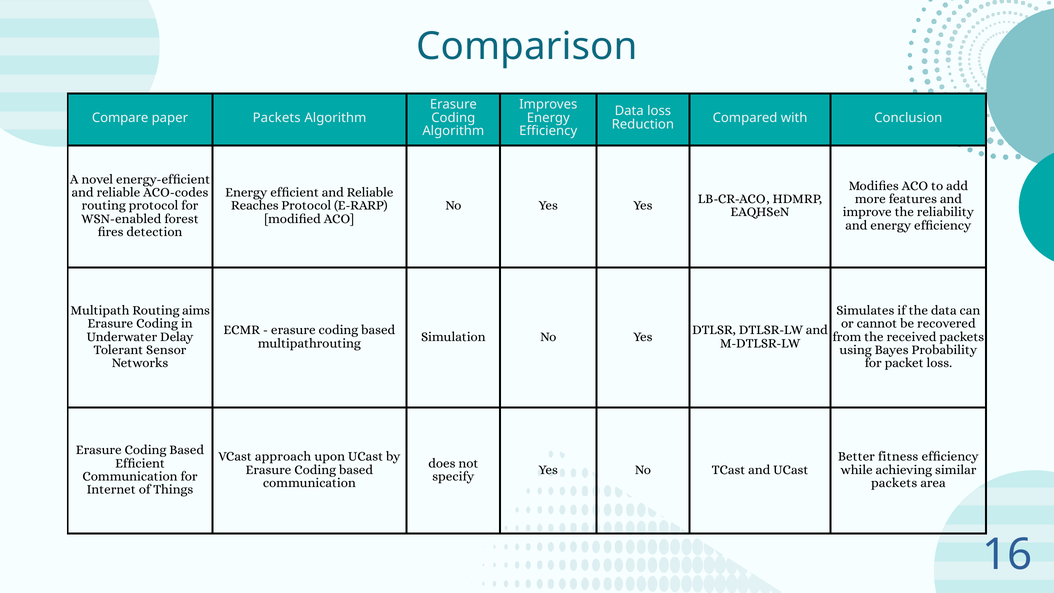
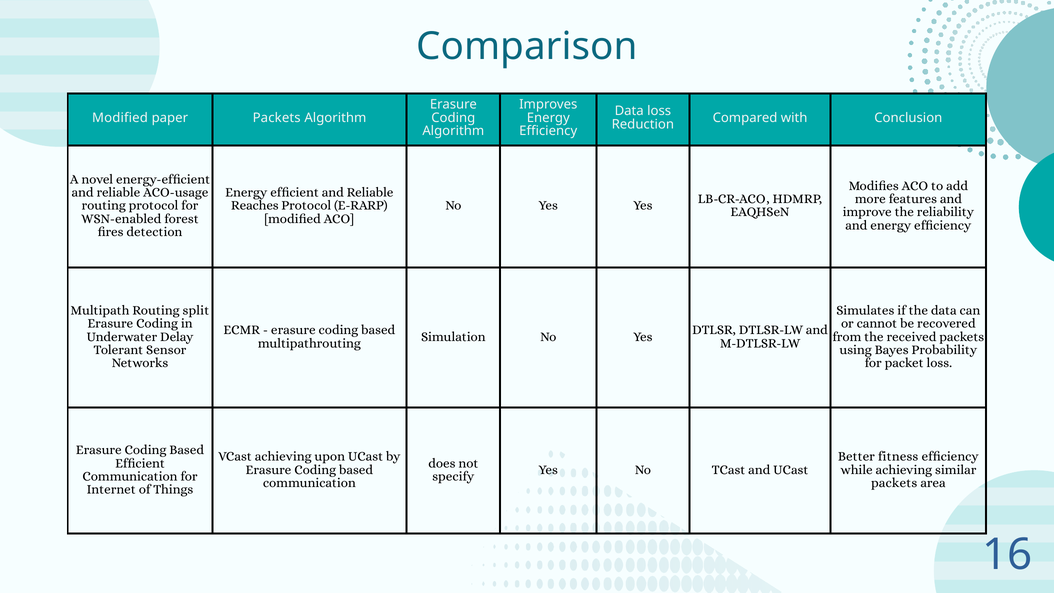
Compare at (120, 118): Compare -> Modified
ACO-codes: ACO-codes -> ACO-usage
aims: aims -> split
VCast approach: approach -> achieving
